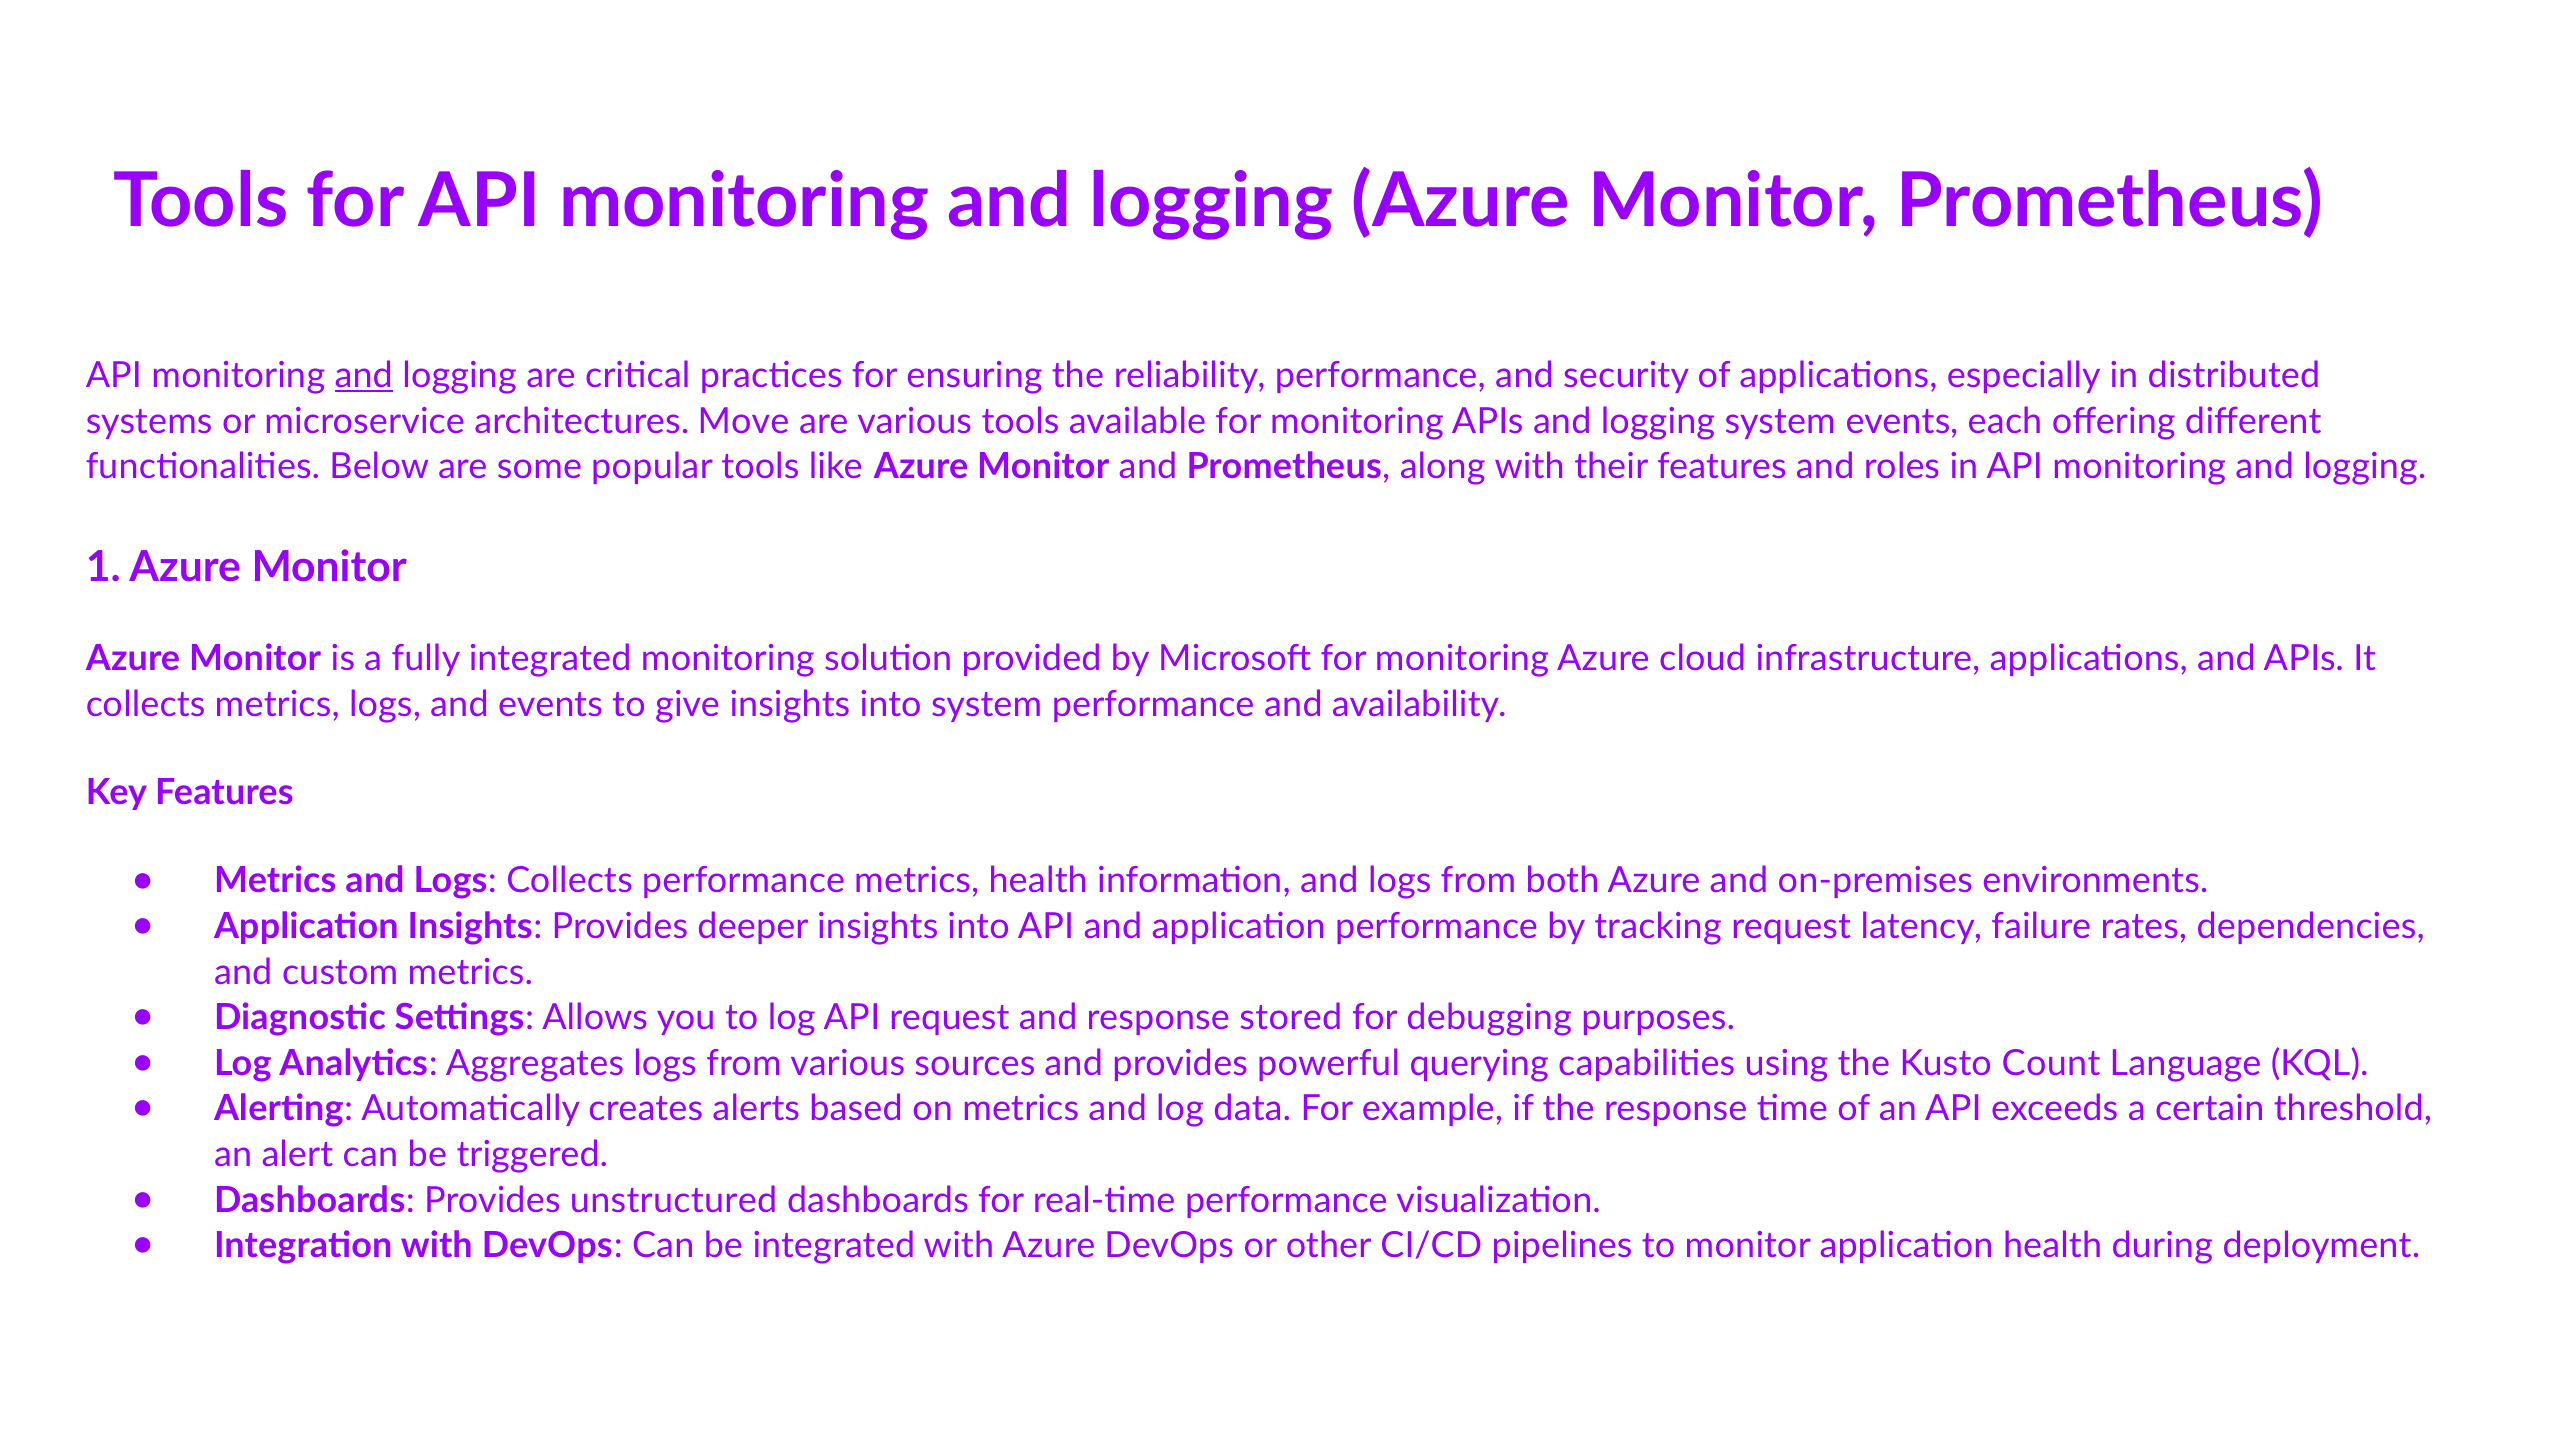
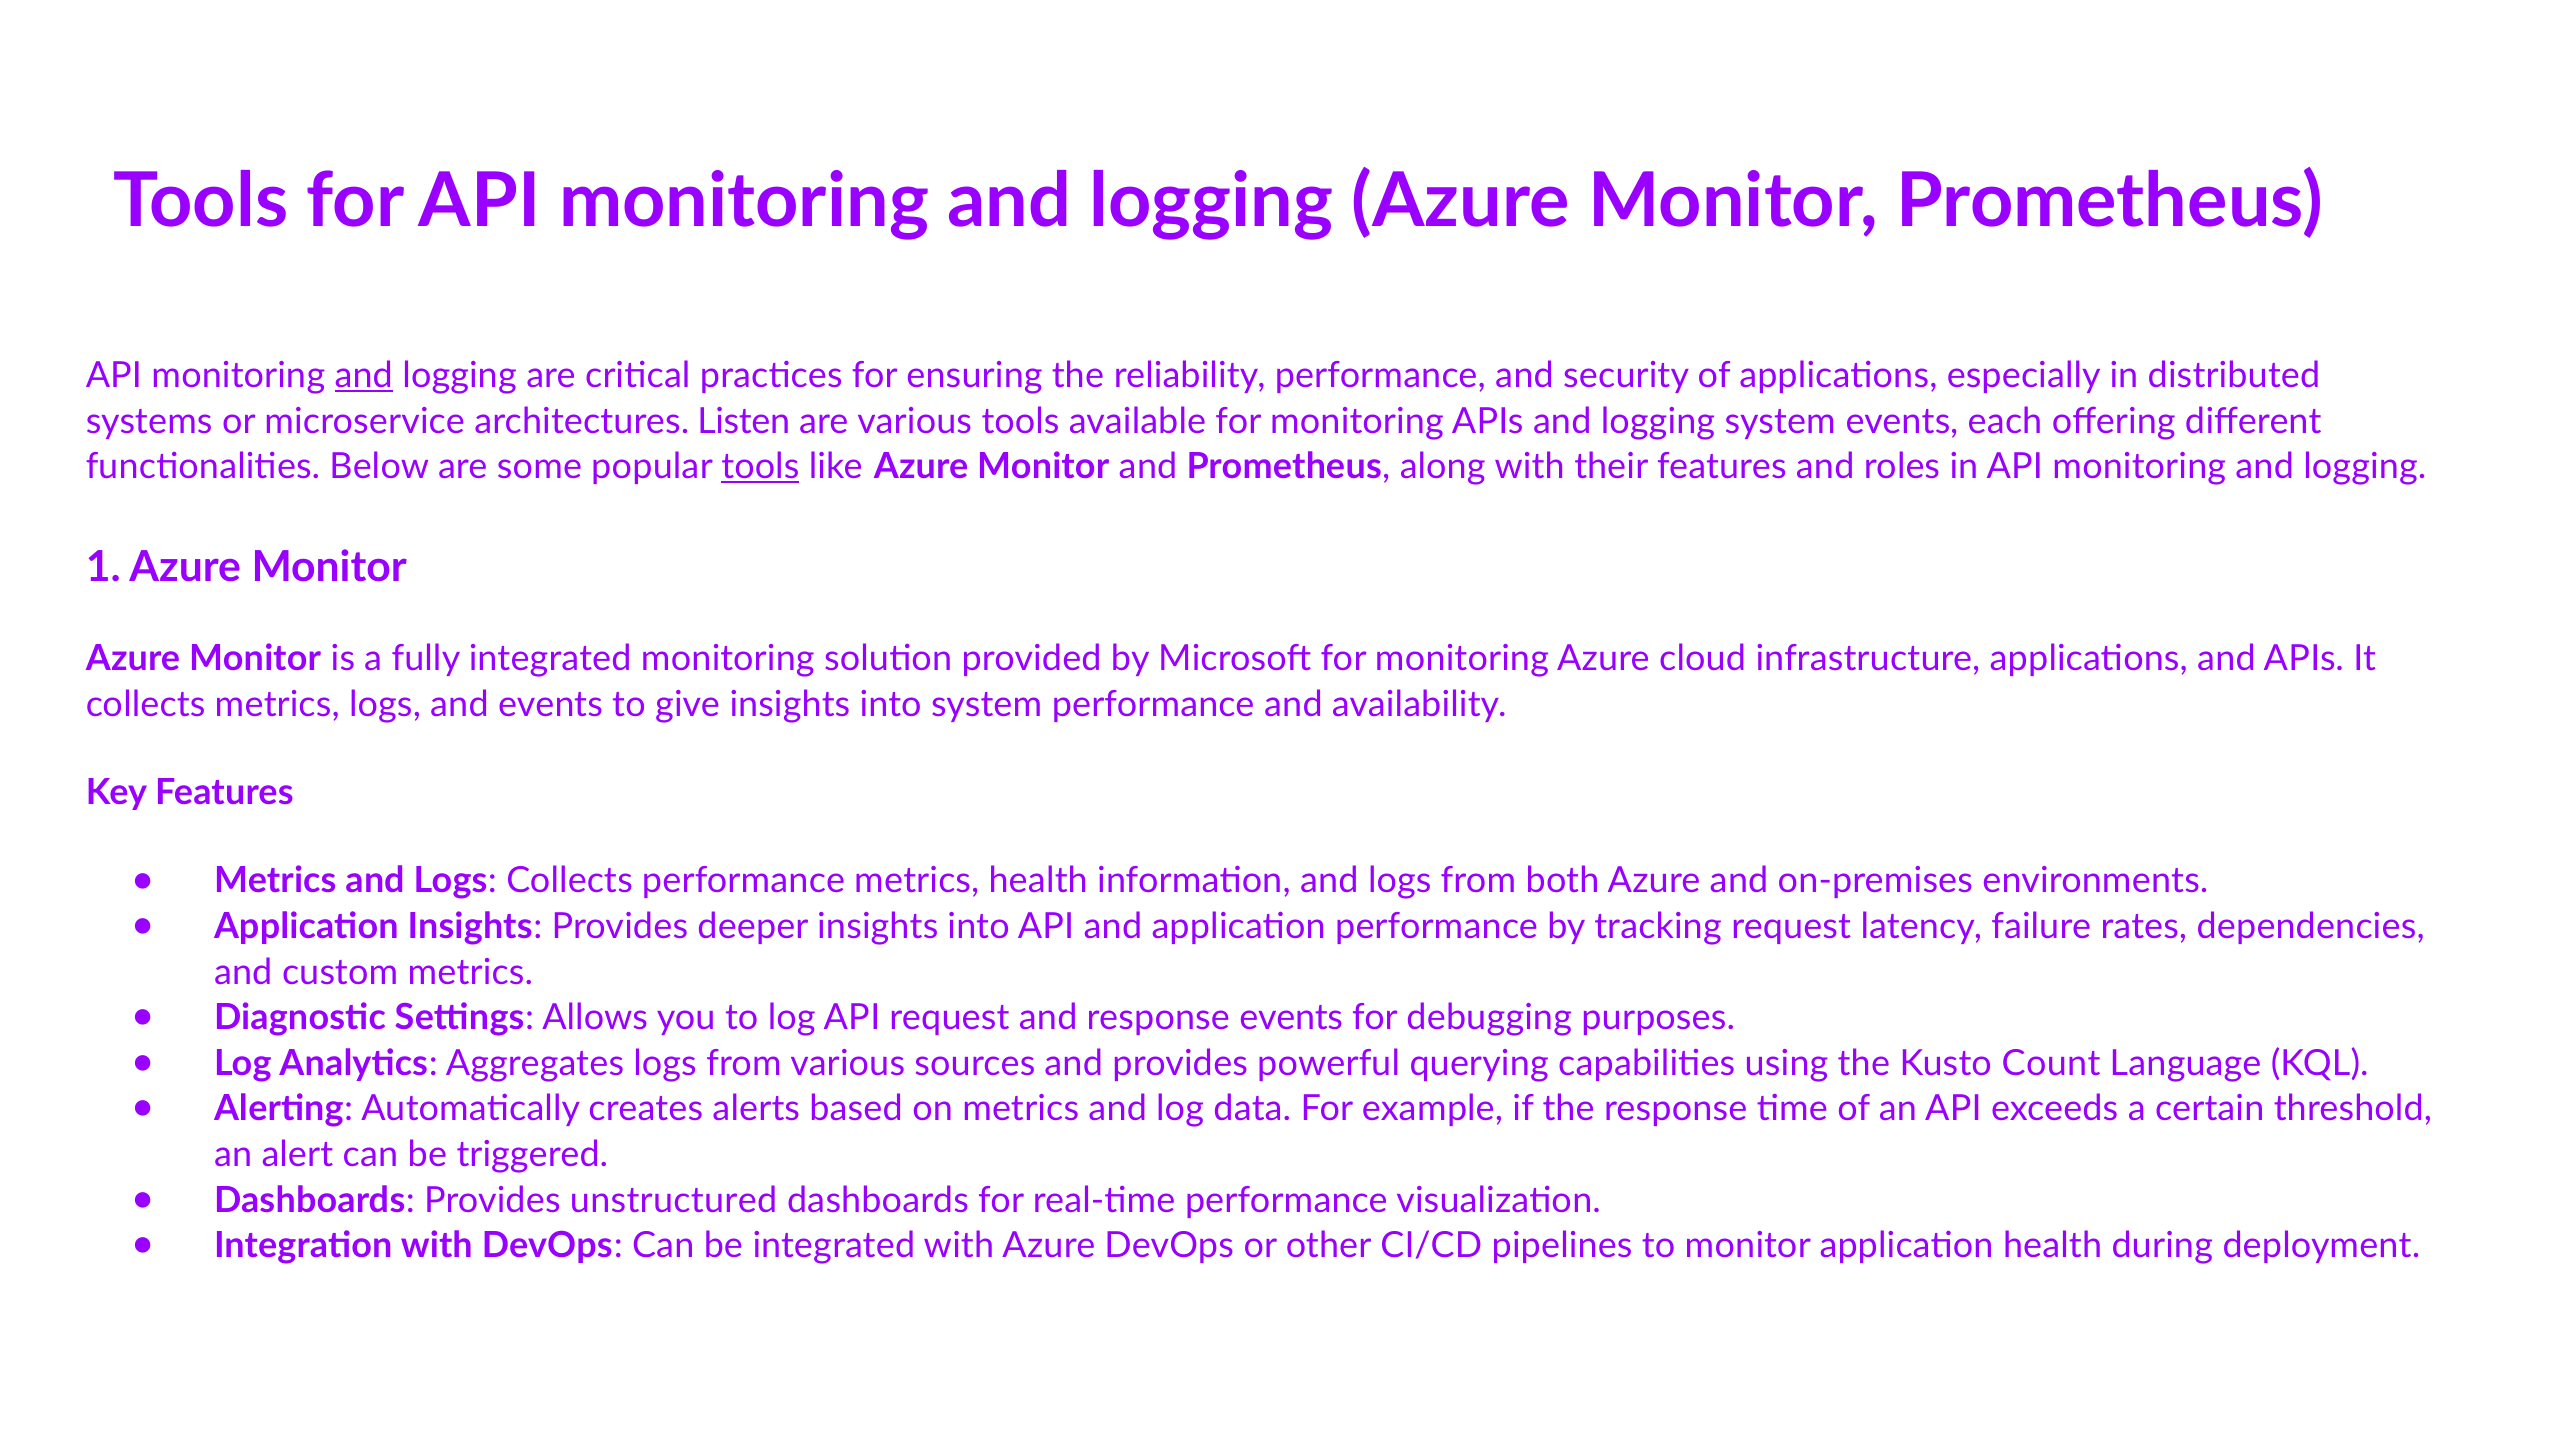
Move: Move -> Listen
tools at (760, 467) underline: none -> present
response stored: stored -> events
